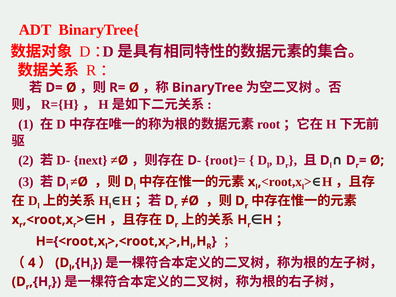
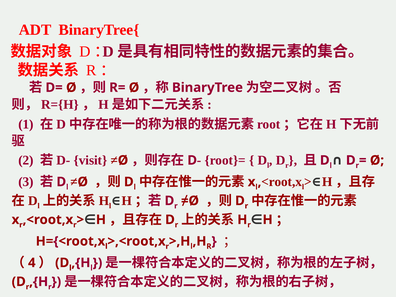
next: next -> visit
